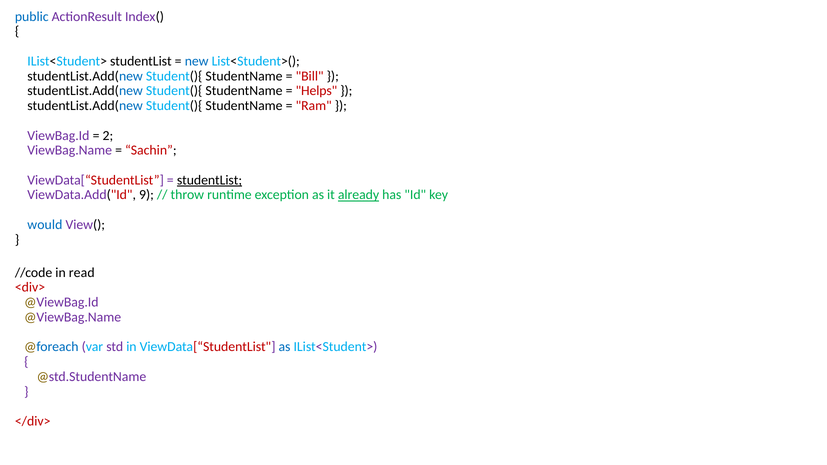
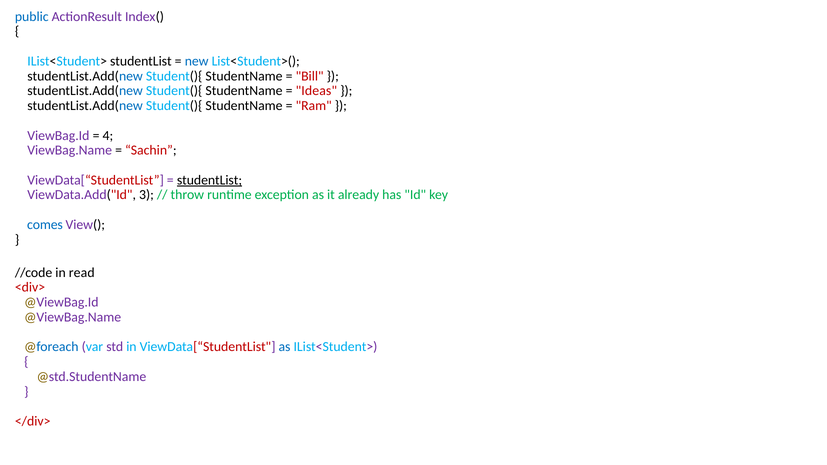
Helps: Helps -> Ideas
2: 2 -> 4
9: 9 -> 3
already underline: present -> none
would: would -> comes
